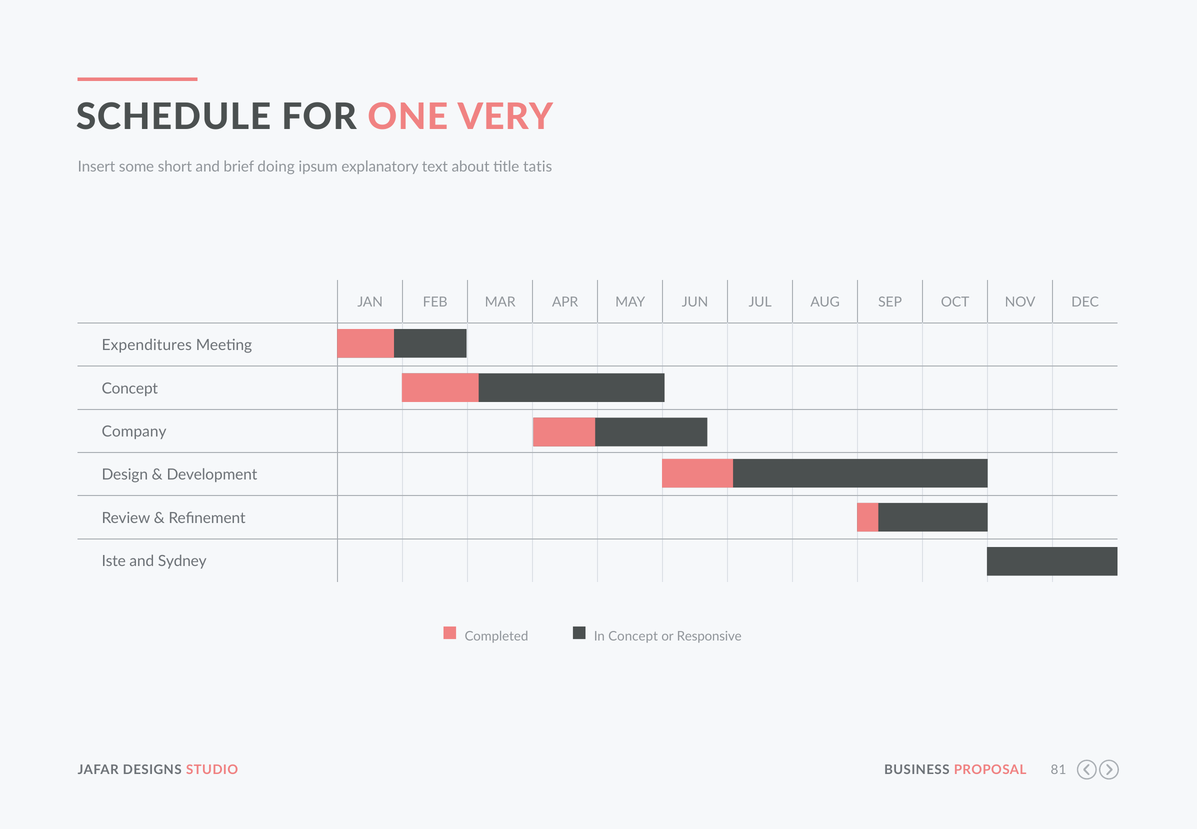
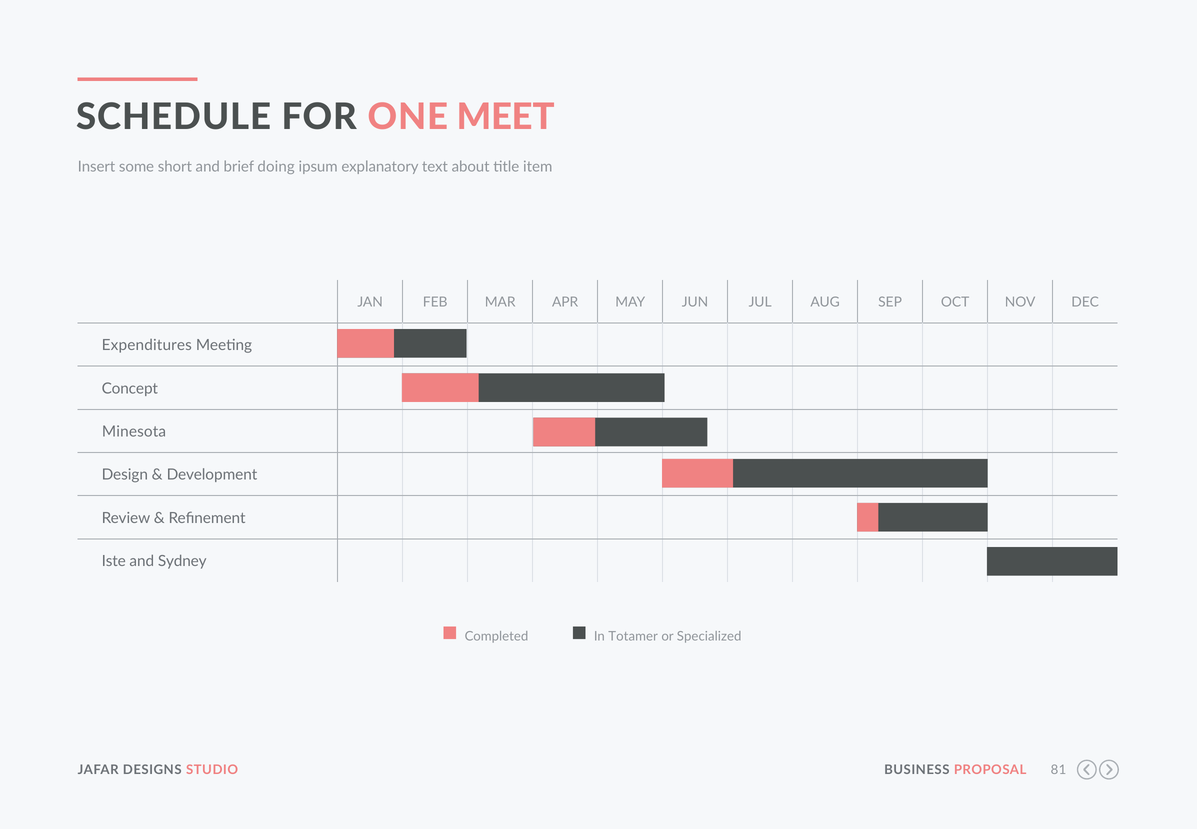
VERY: VERY -> MEET
tatis: tatis -> item
Company: Company -> Minesota
In Concept: Concept -> Totamer
Responsive: Responsive -> Specialized
